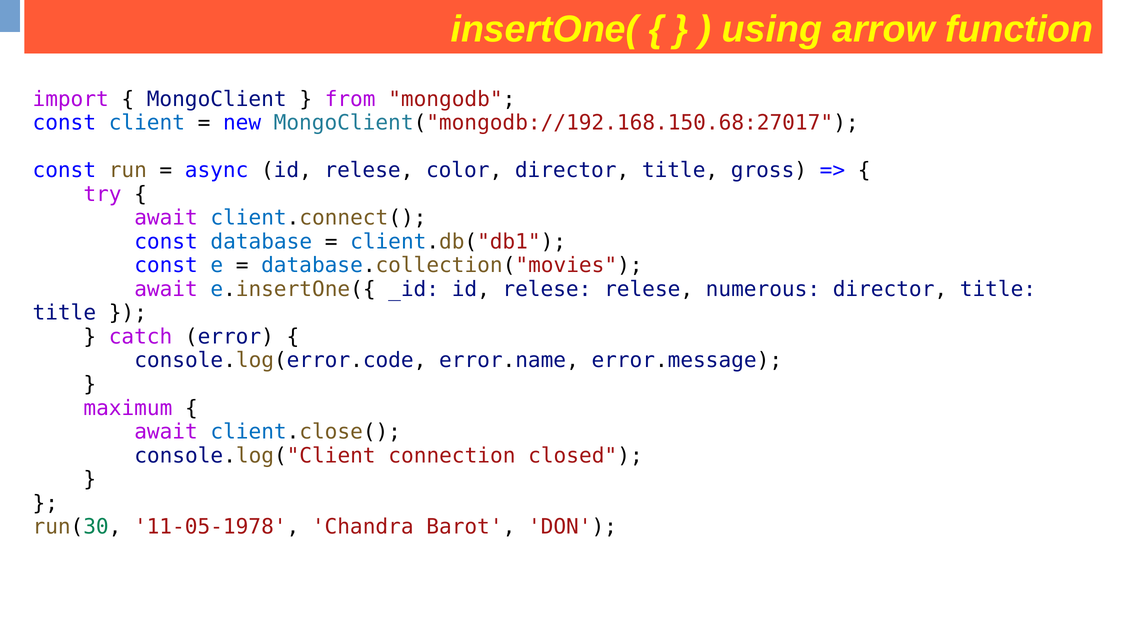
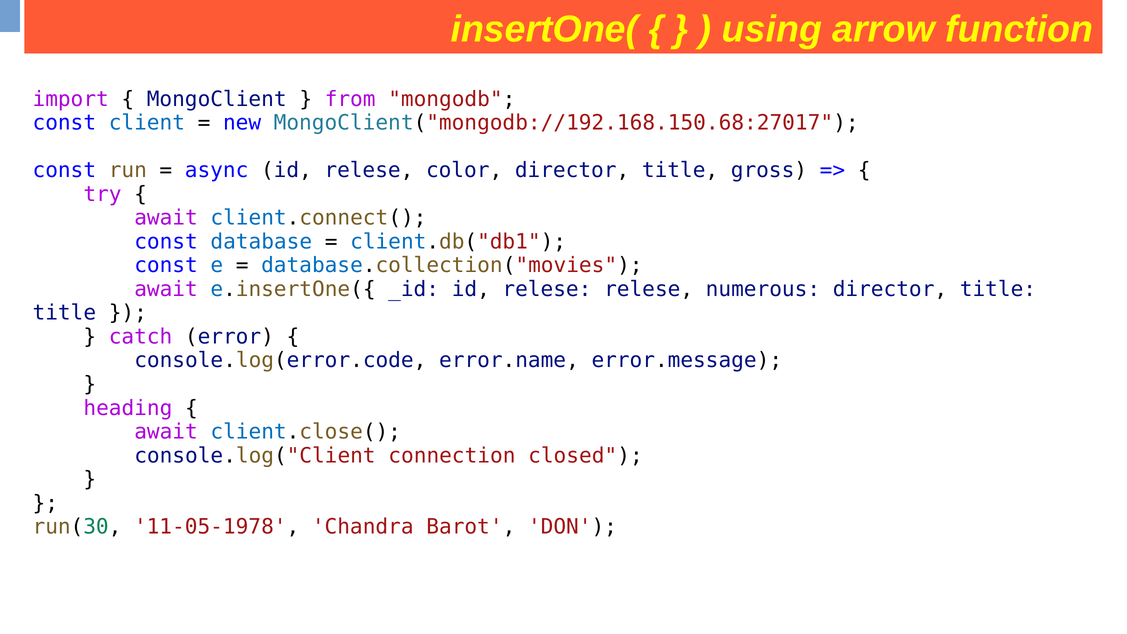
maximum: maximum -> heading
